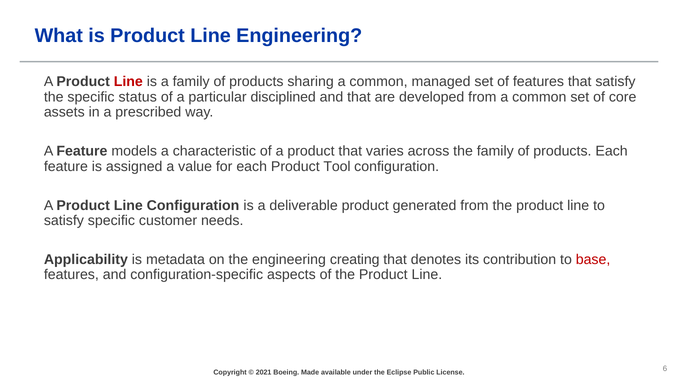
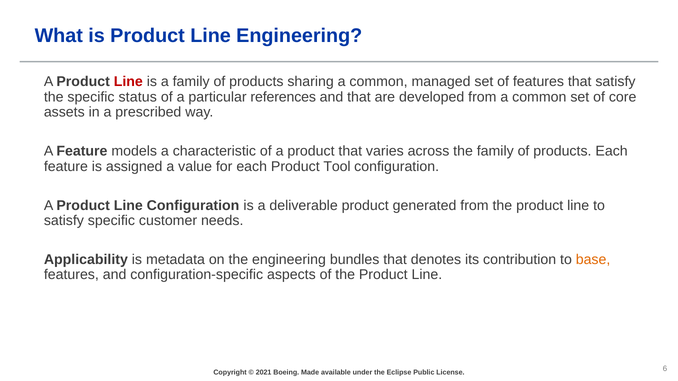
disciplined: disciplined -> references
creating: creating -> bundles
base colour: red -> orange
